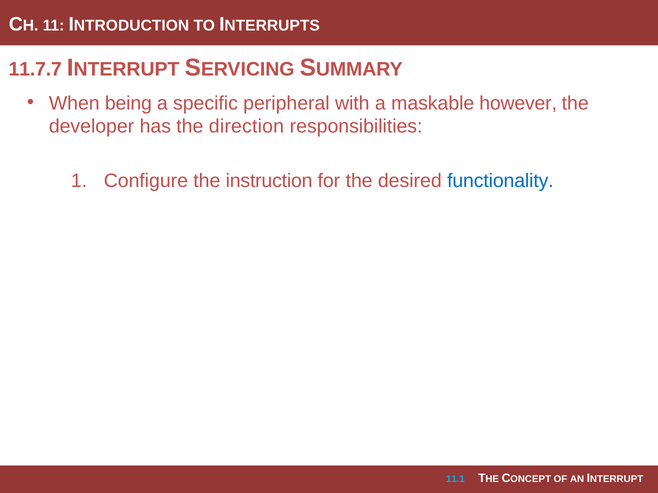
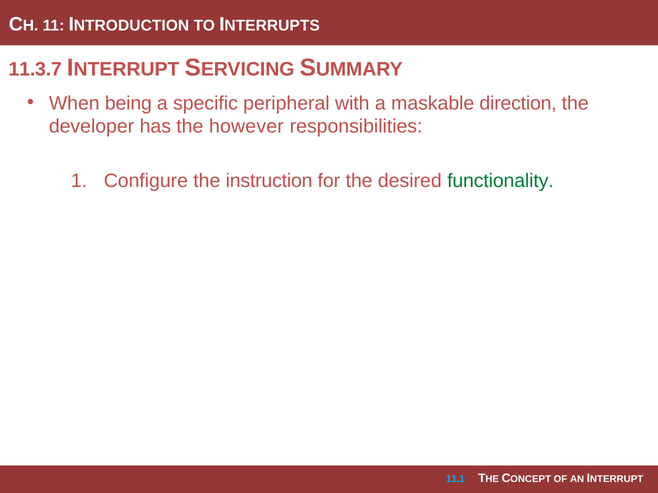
11.7.7: 11.7.7 -> 11.3.7
however: however -> direction
direction: direction -> however
functionality colour: blue -> green
